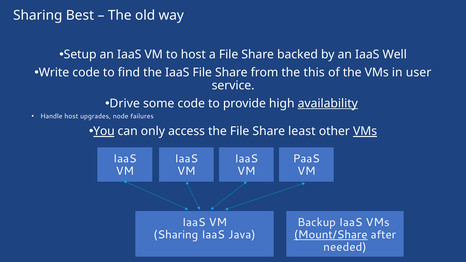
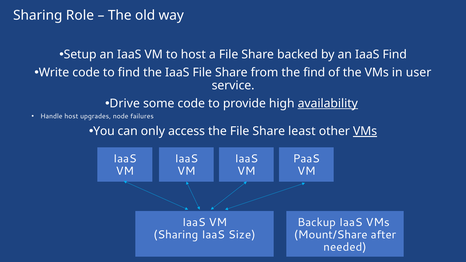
Best: Best -> Role
IaaS Well: Well -> Find
the this: this -> find
You underline: present -> none
Java: Java -> Size
Mount/Share underline: present -> none
